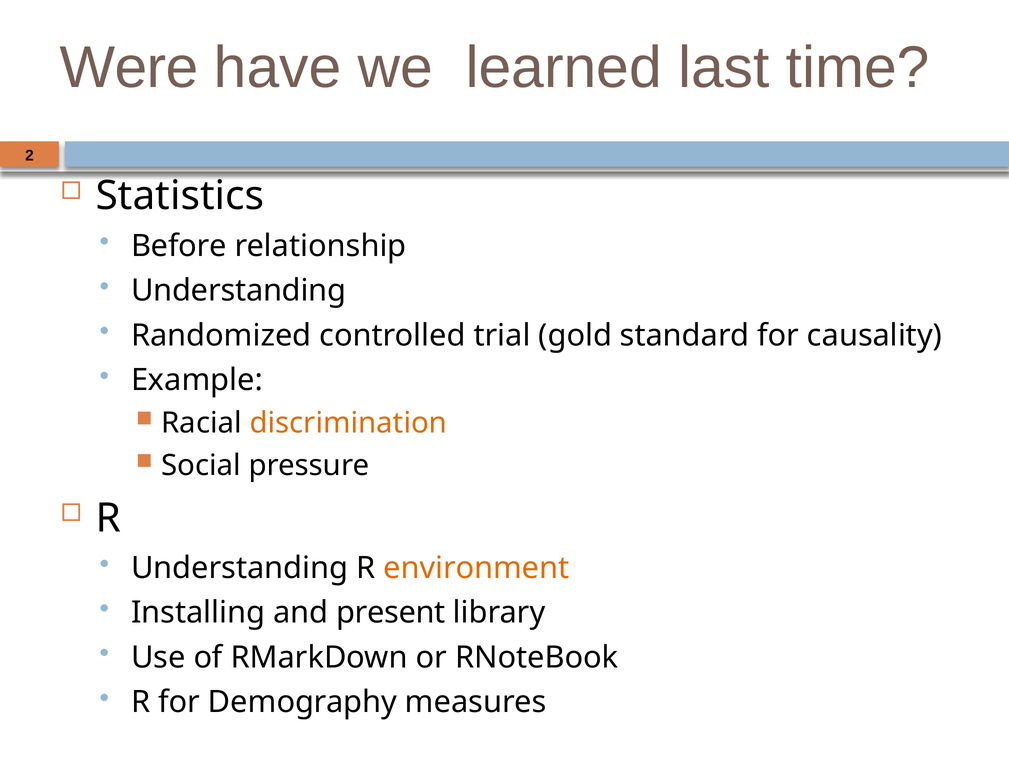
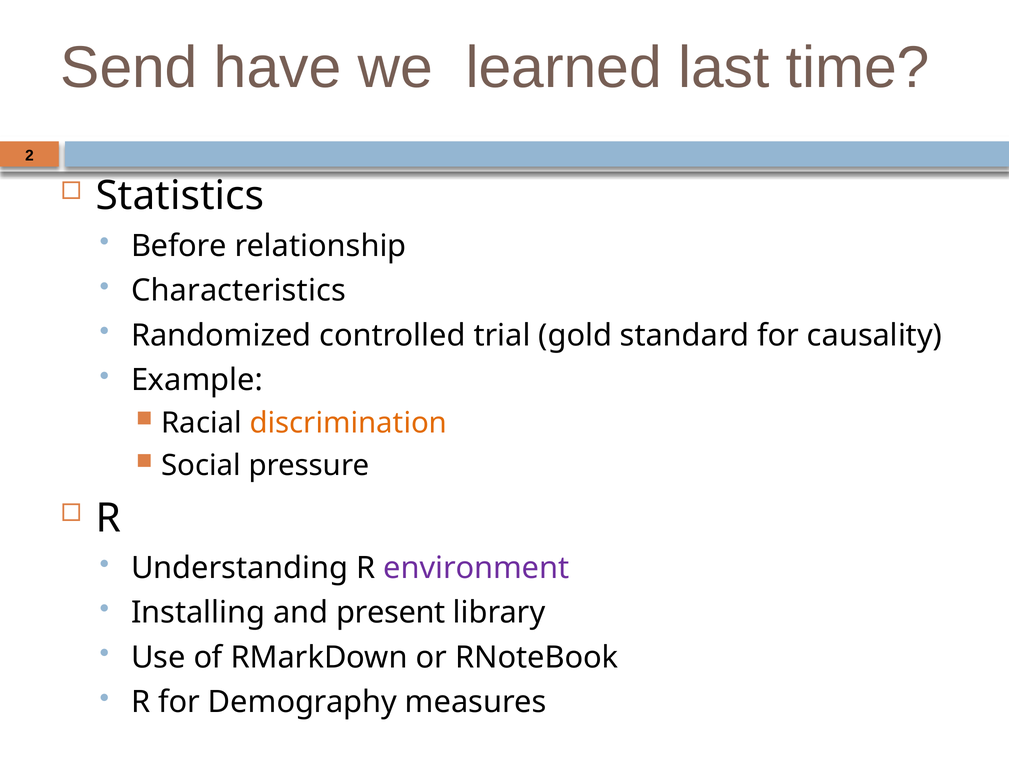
Were: Were -> Send
Understanding at (239, 291): Understanding -> Characteristics
environment colour: orange -> purple
